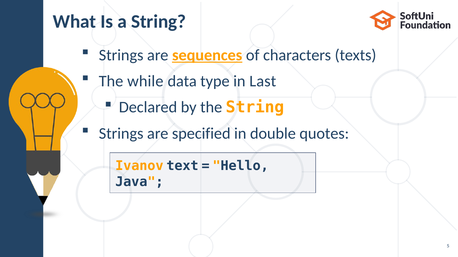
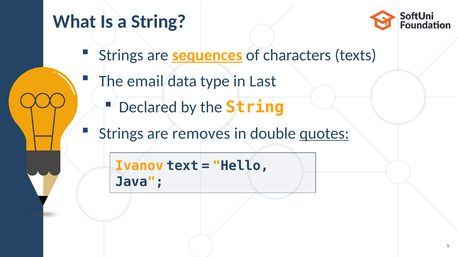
while: while -> email
specified: specified -> removes
quotes underline: none -> present
